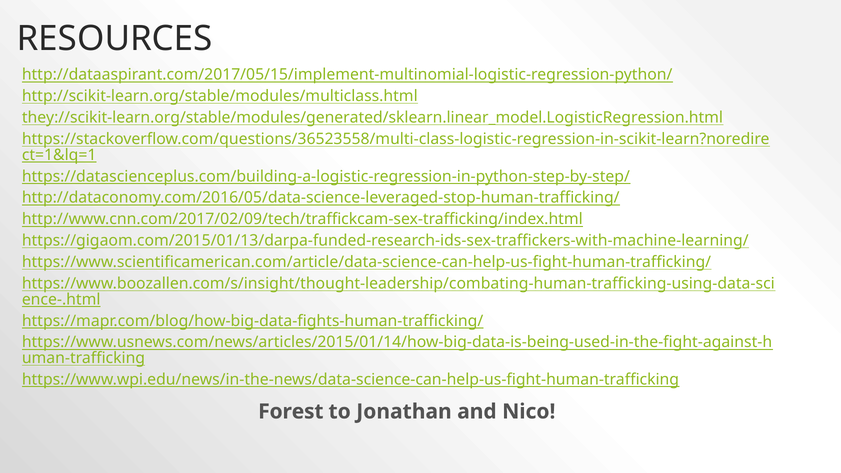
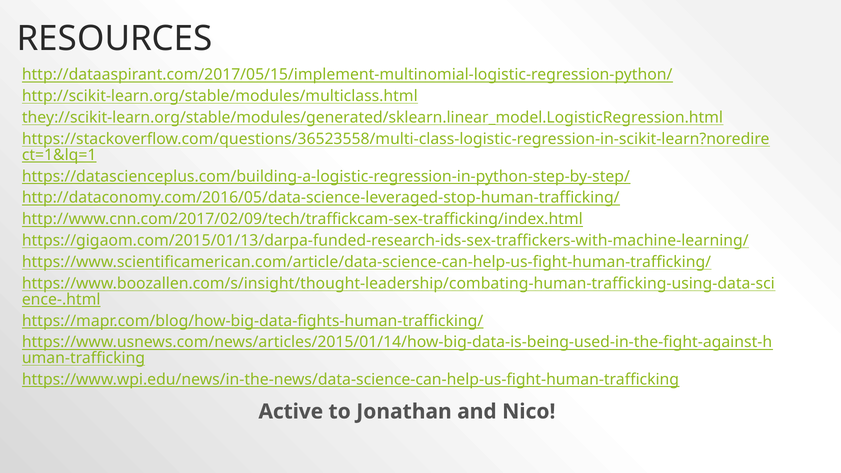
Forest: Forest -> Active
